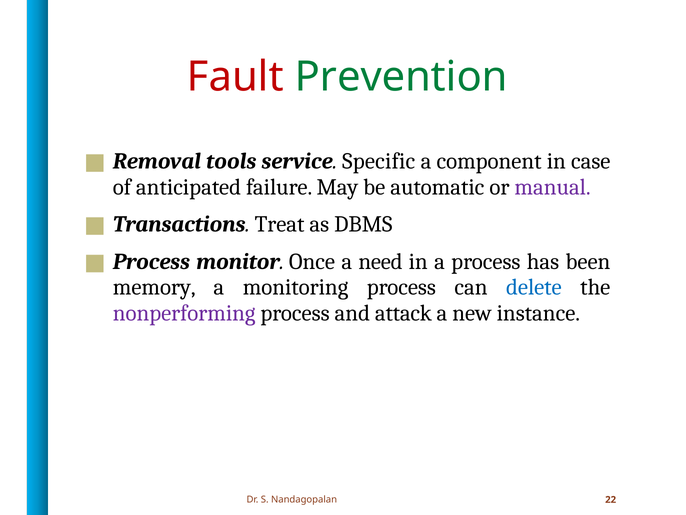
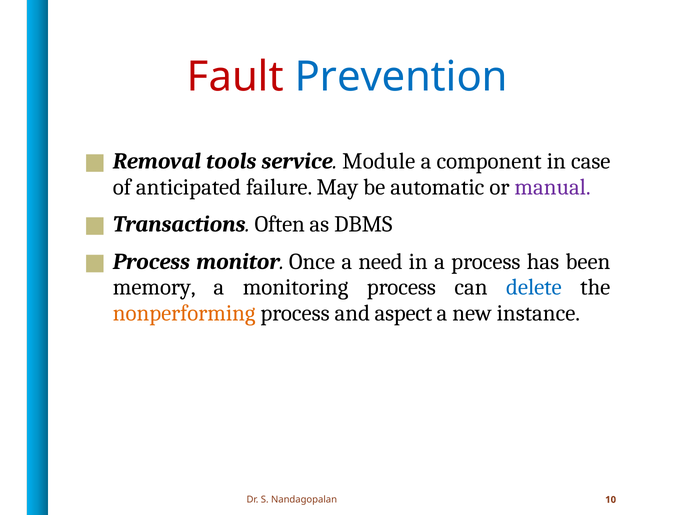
Prevention colour: green -> blue
Specific: Specific -> Module
Treat: Treat -> Often
nonperforming colour: purple -> orange
attack: attack -> aspect
22: 22 -> 10
